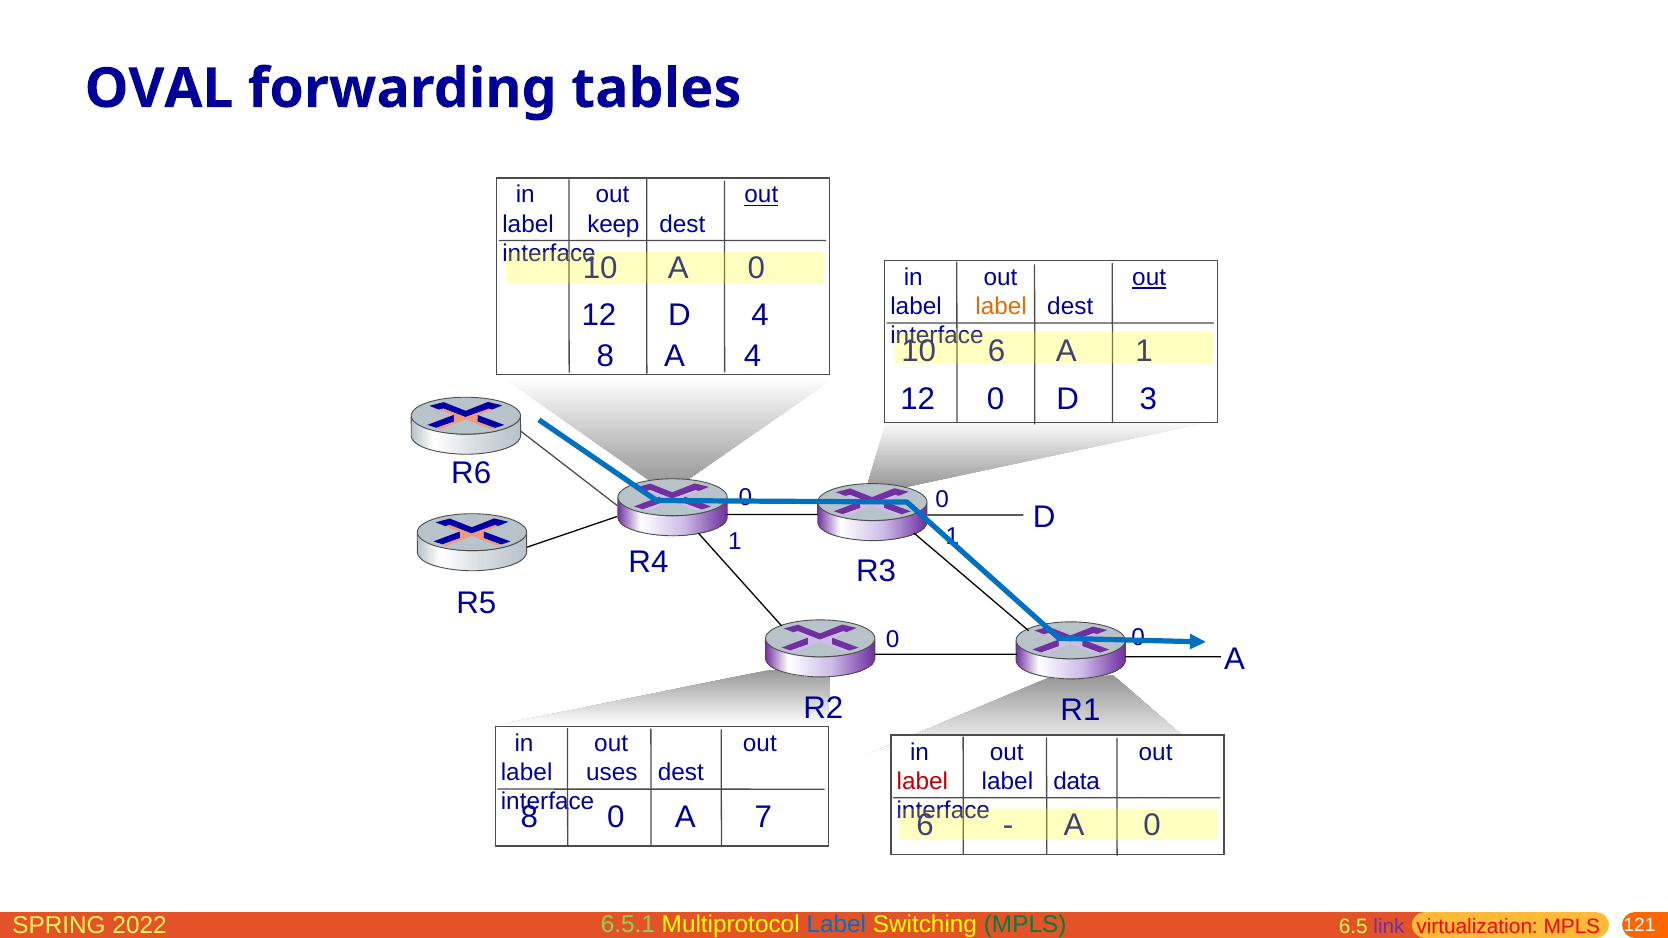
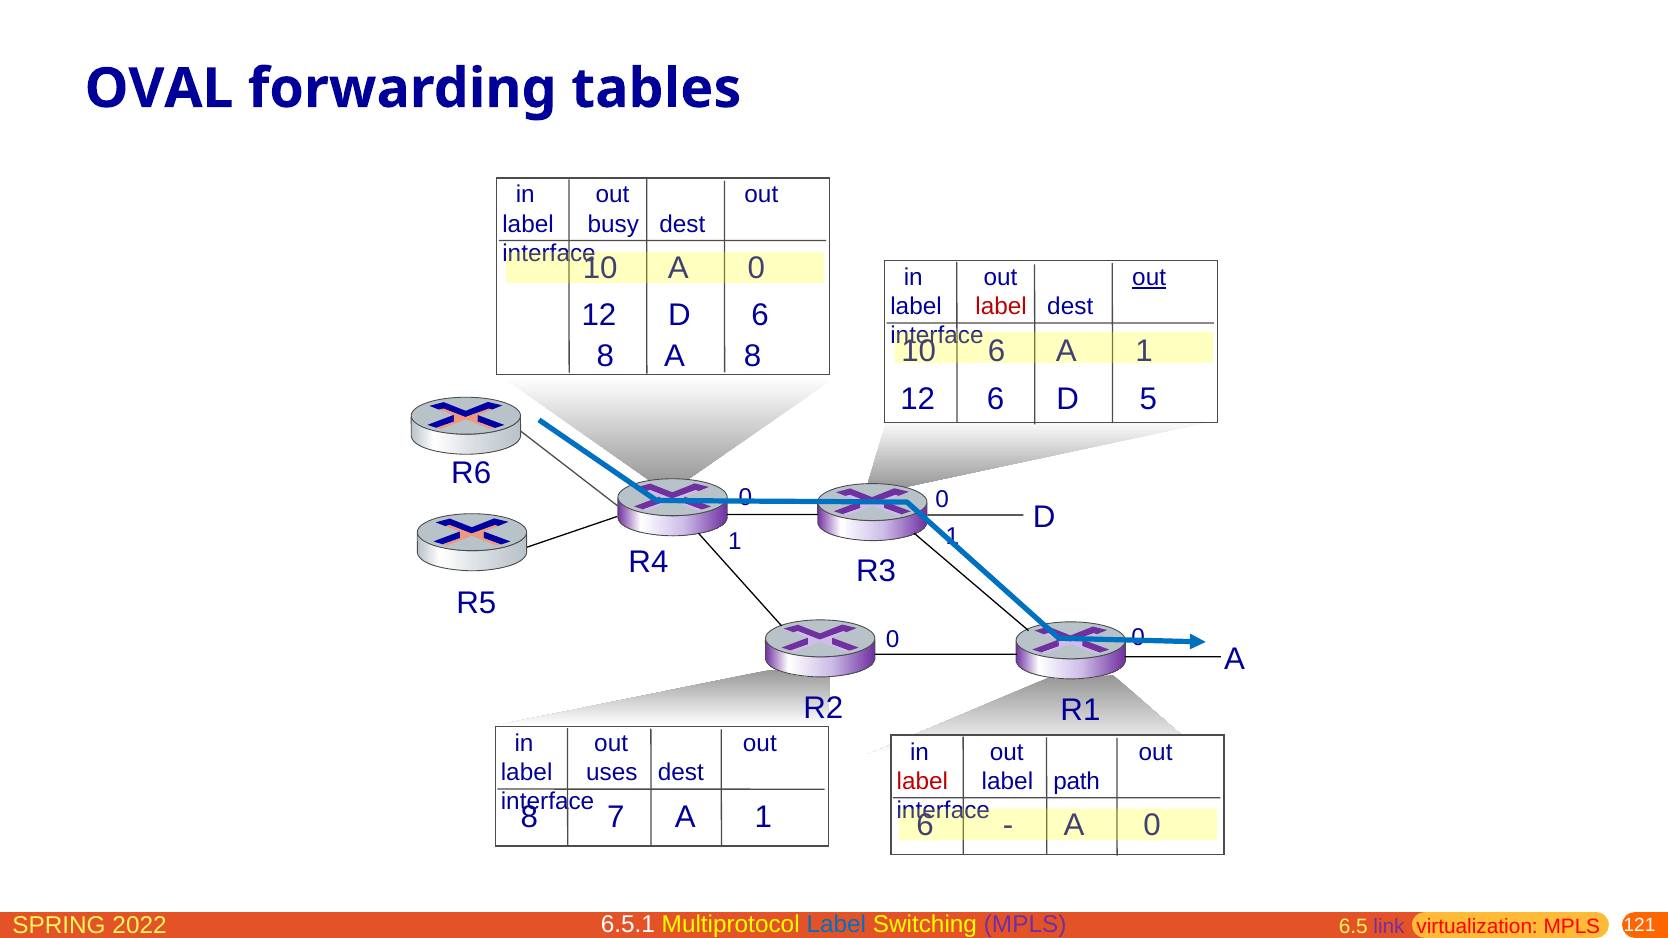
out at (761, 195) underline: present -> none
keep: keep -> busy
label at (1001, 307) colour: orange -> red
D 4: 4 -> 6
A 4: 4 -> 8
12 0: 0 -> 6
3: 3 -> 5
data: data -> path
0 at (616, 817): 0 -> 7
7 at (763, 817): 7 -> 1
6.5.1 colour: light green -> white
MPLS at (1025, 925) colour: green -> purple
